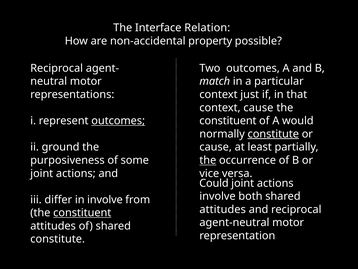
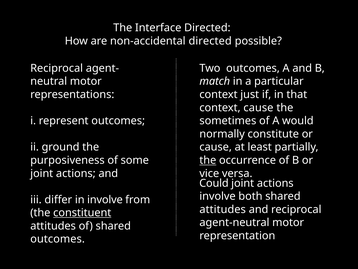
Interface Relation: Relation -> Directed
non-accidental property: property -> directed
outcomes at (118, 121) underline: present -> none
constituent at (228, 121): constituent -> sometimes
constitute at (273, 134) underline: present -> none
constitute at (58, 239): constitute -> outcomes
